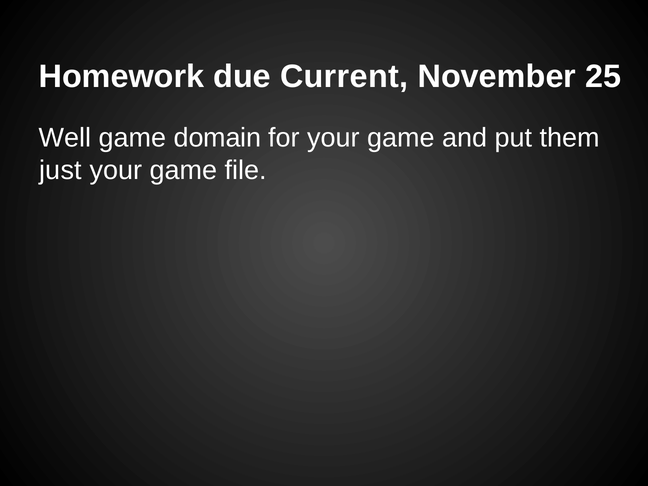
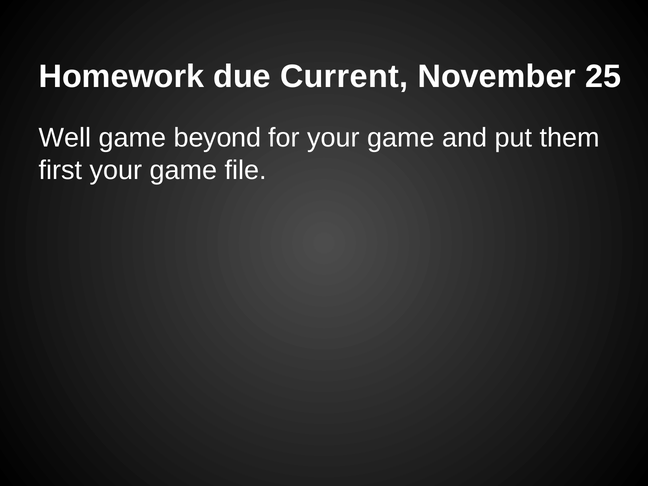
domain: domain -> beyond
just: just -> first
